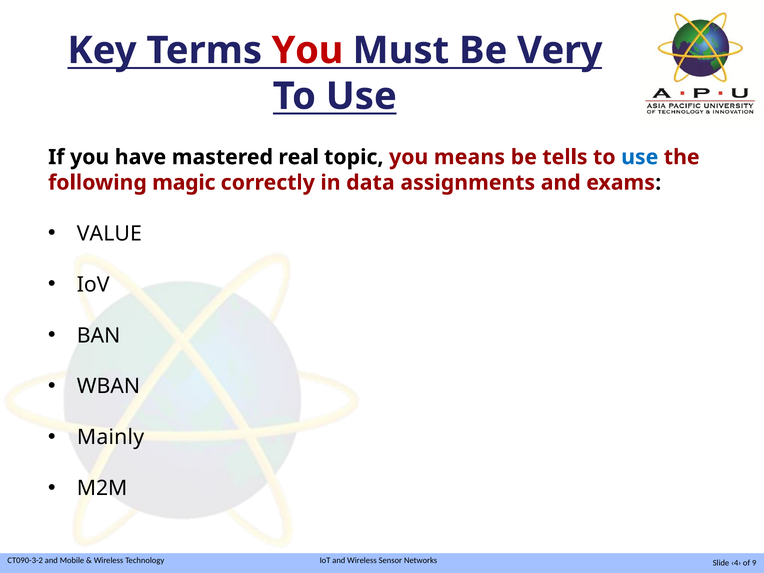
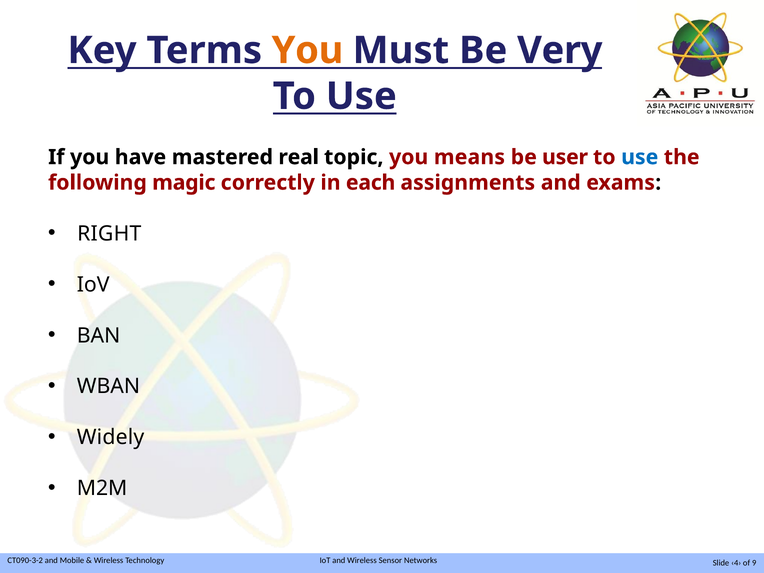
You at (308, 50) colour: red -> orange
tells: tells -> user
data: data -> each
VALUE: VALUE -> RIGHT
Mainly: Mainly -> Widely
